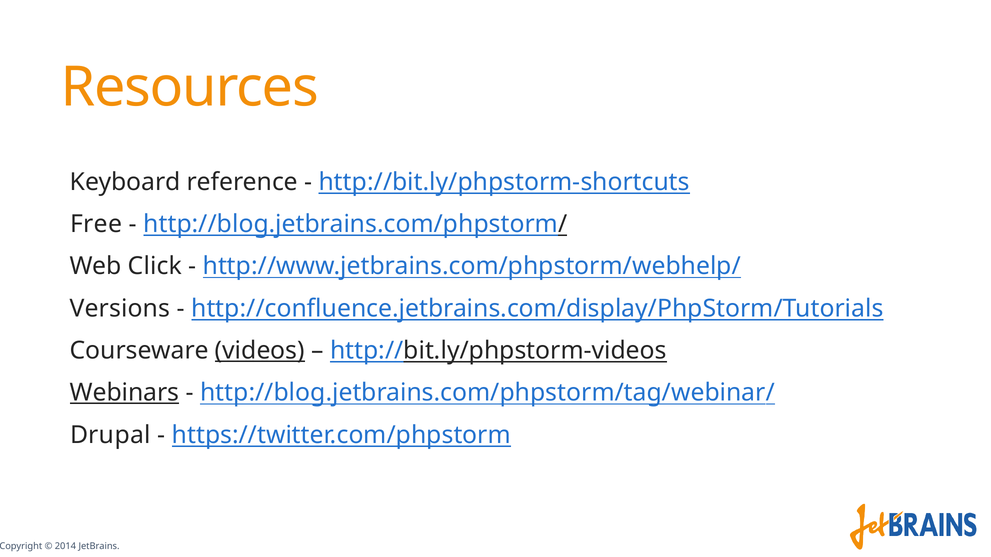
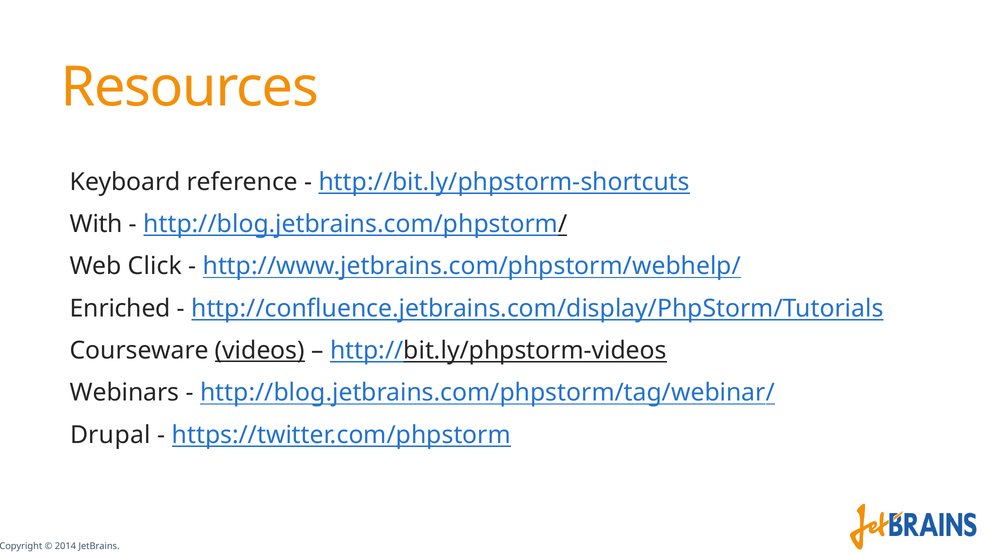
Free: Free -> With
Versions: Versions -> Enriched
Webinars underline: present -> none
